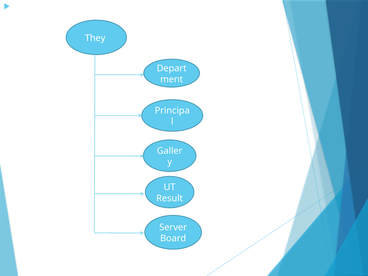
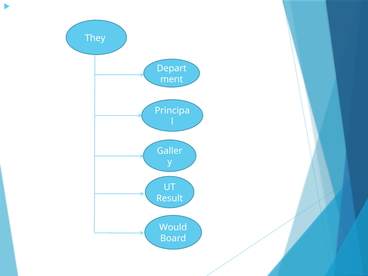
Server: Server -> Would
